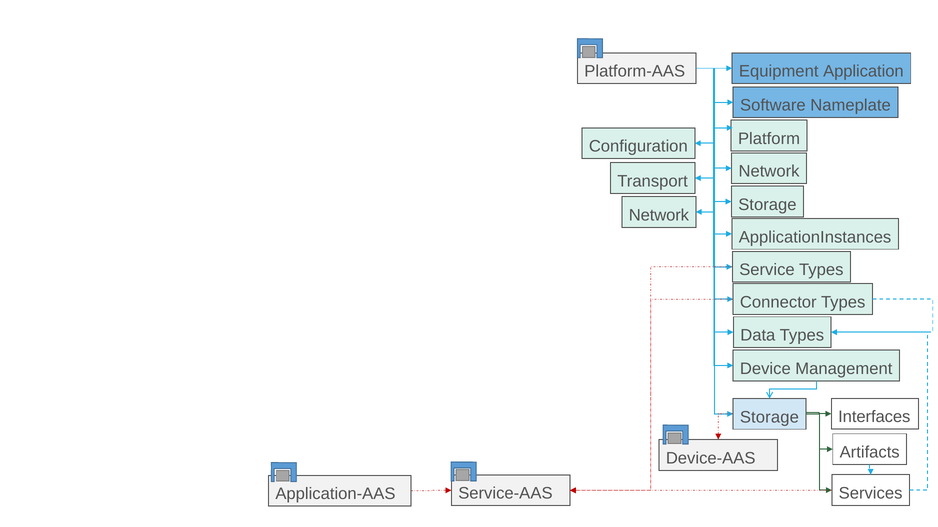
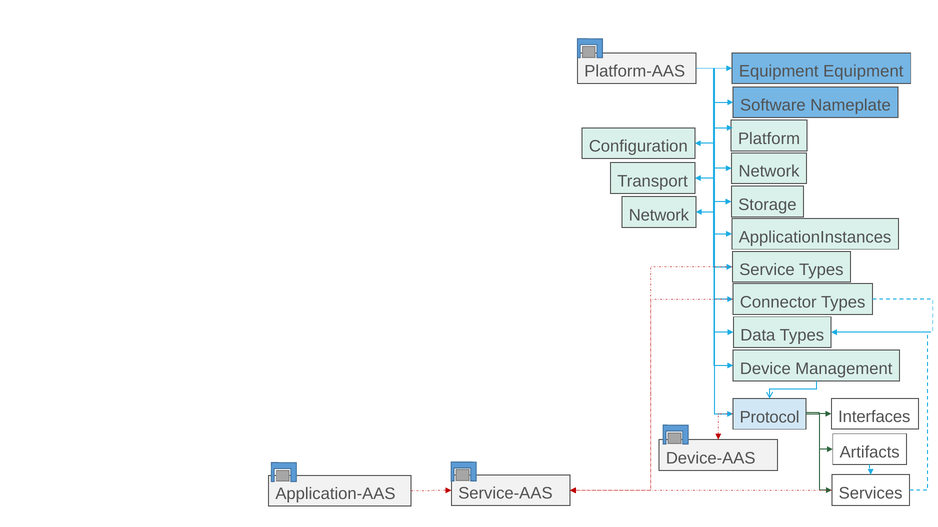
Equipment Application: Application -> Equipment
Storage at (769, 418): Storage -> Protocol
